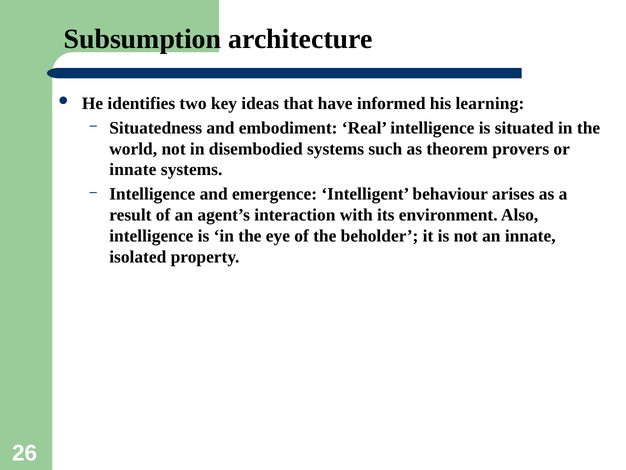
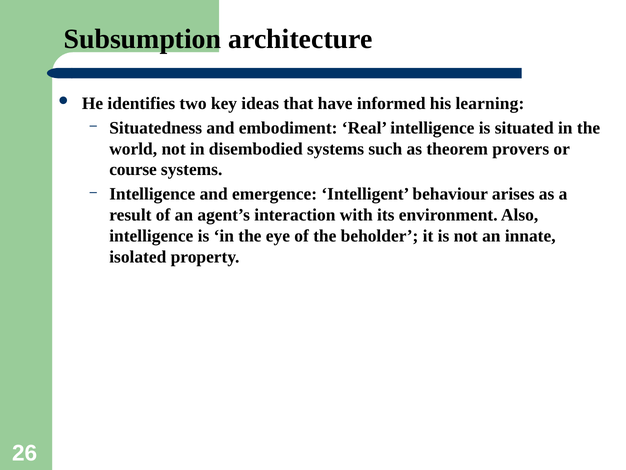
innate at (133, 170): innate -> course
